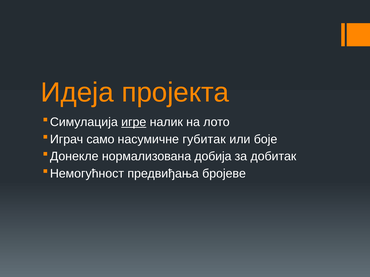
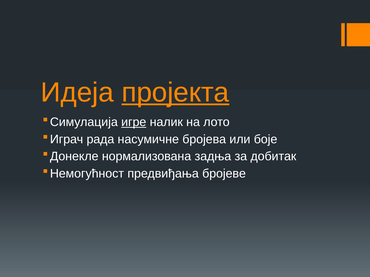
пројекта underline: none -> present
само: само -> рада
губитак: губитак -> бројева
добија: добија -> задња
